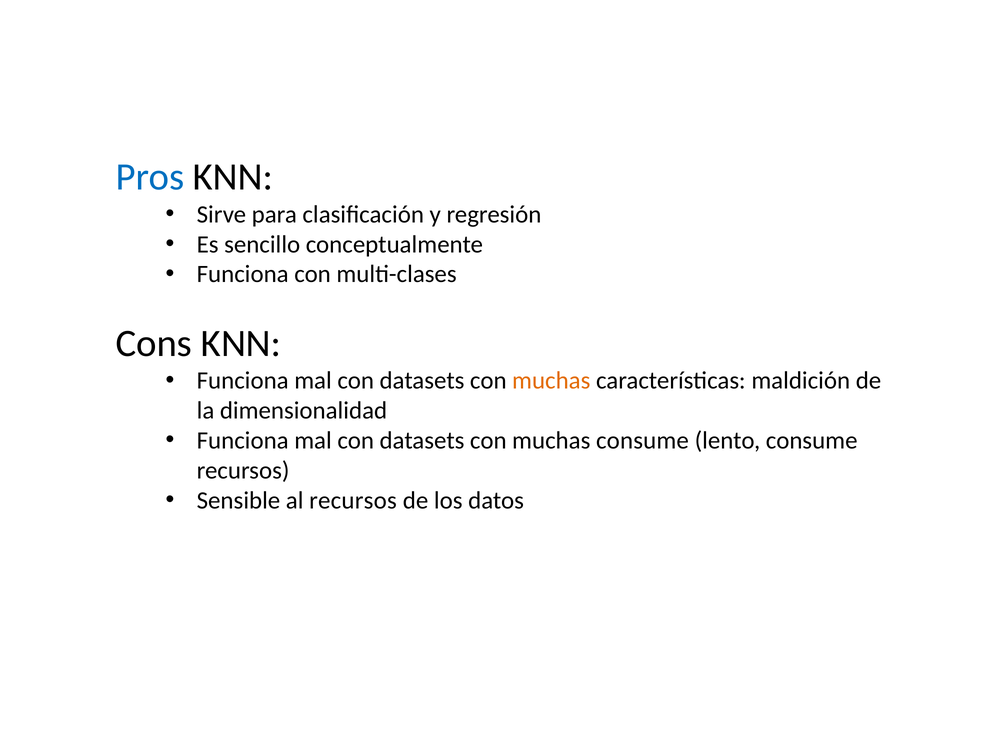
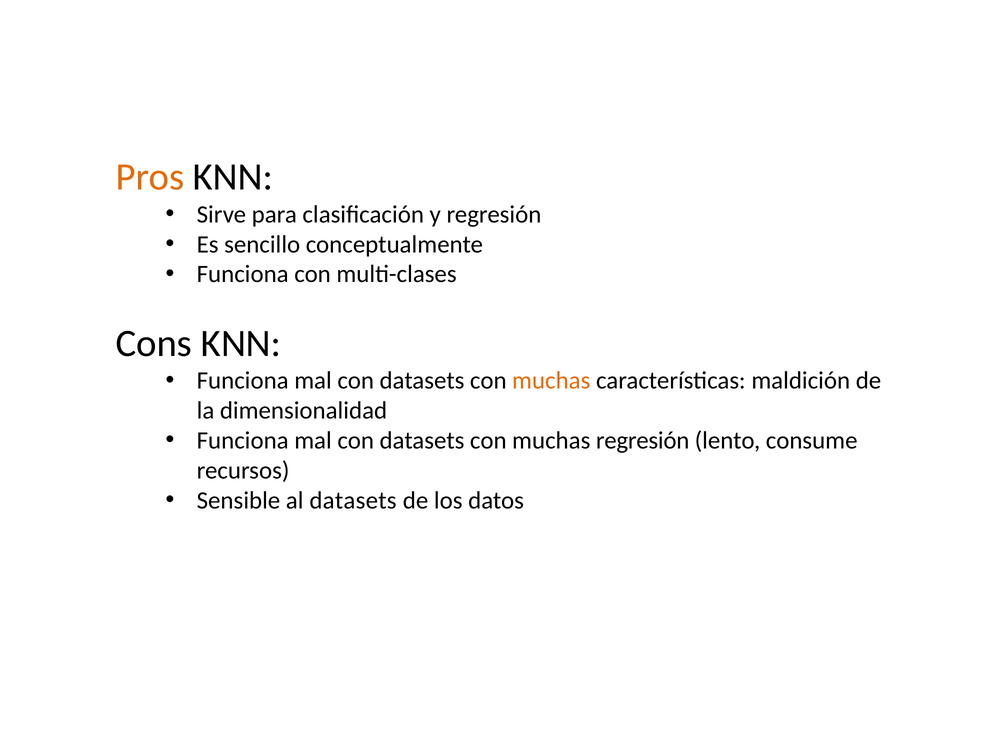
Pros colour: blue -> orange
muchas consume: consume -> regresión
al recursos: recursos -> datasets
